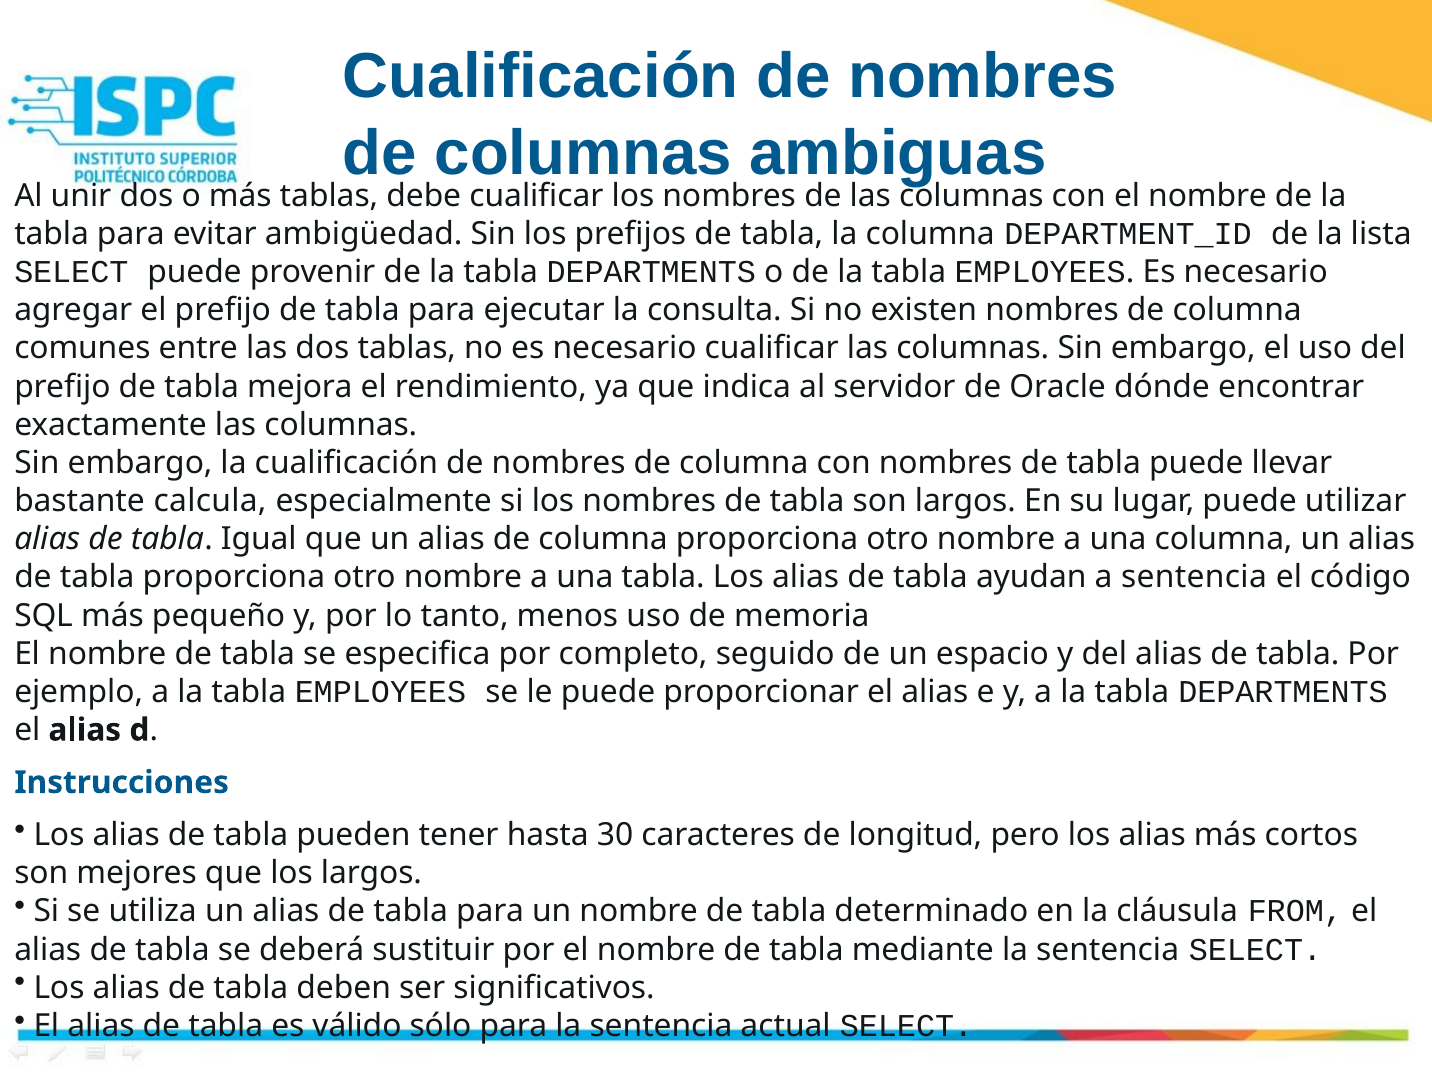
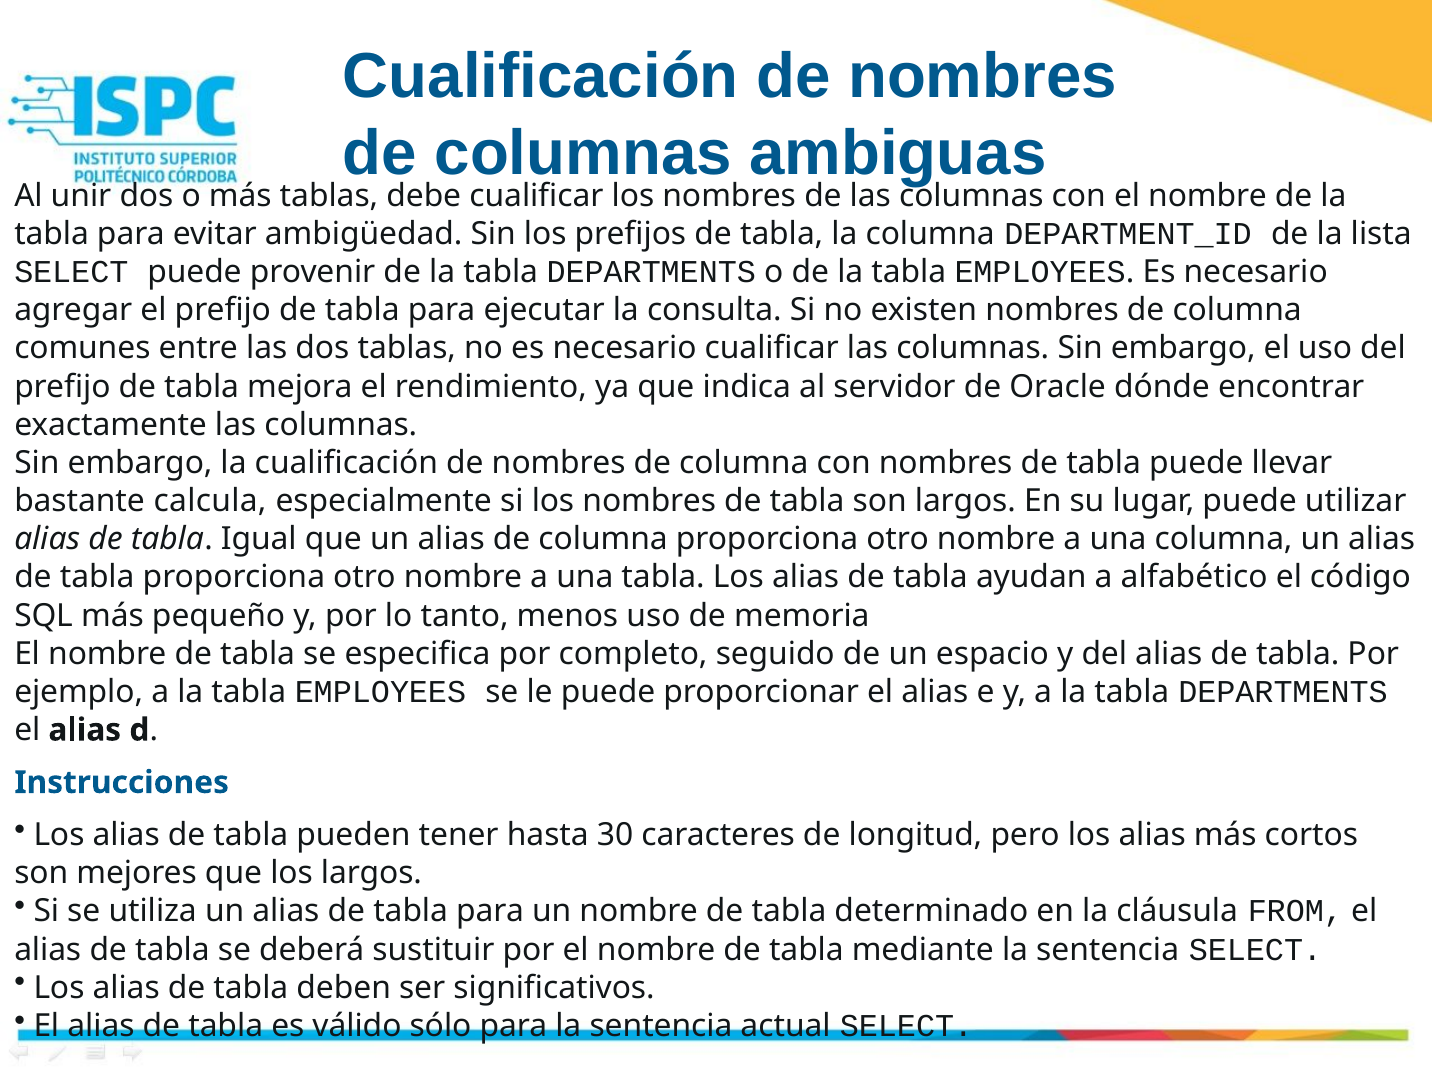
a sentencia: sentencia -> alfabético
